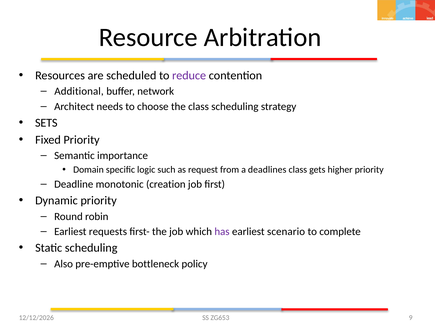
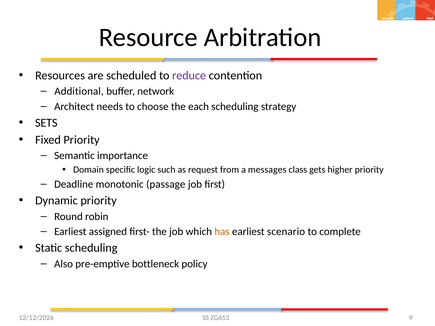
the class: class -> each
deadlines: deadlines -> messages
creation: creation -> passage
requests: requests -> assigned
has colour: purple -> orange
